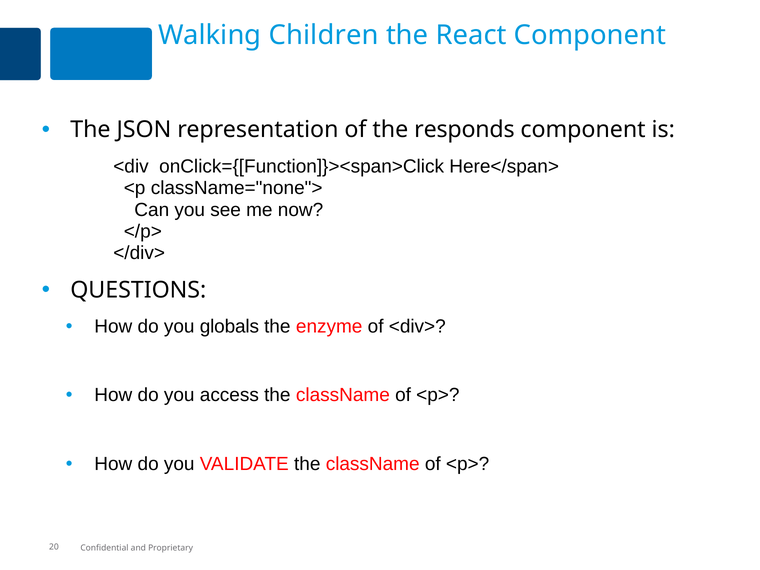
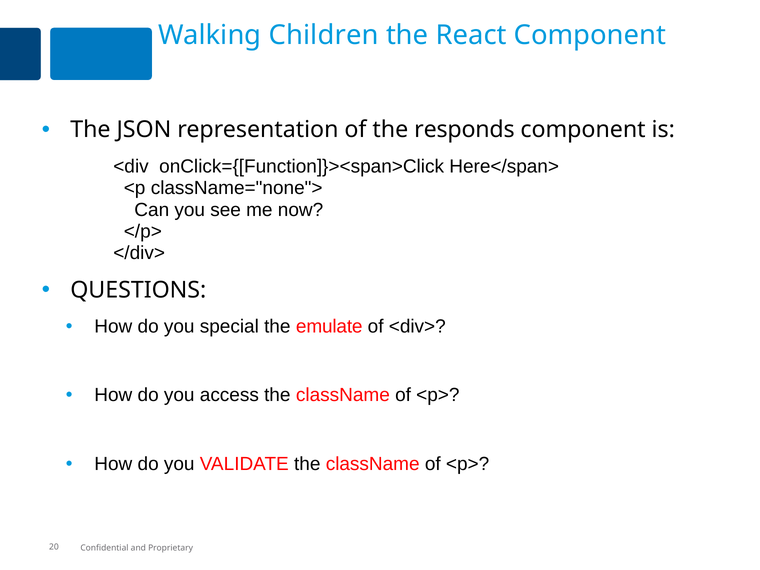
globals: globals -> special
enzyme: enzyme -> emulate
